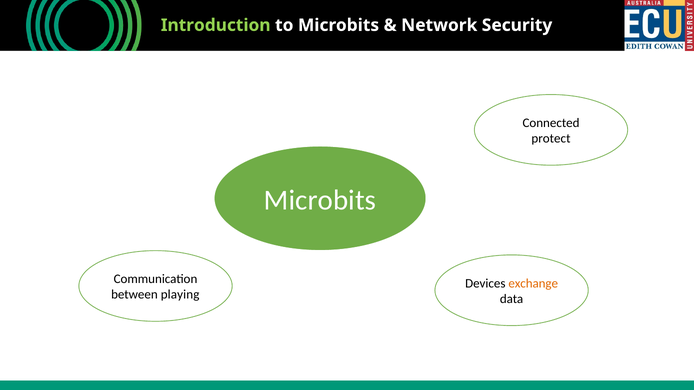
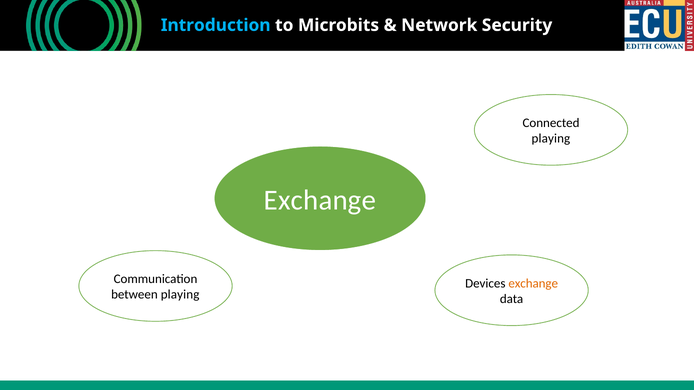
Introduction colour: light green -> light blue
protect at (551, 139): protect -> playing
Microbits at (320, 200): Microbits -> Exchange
